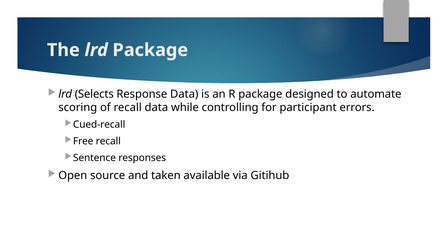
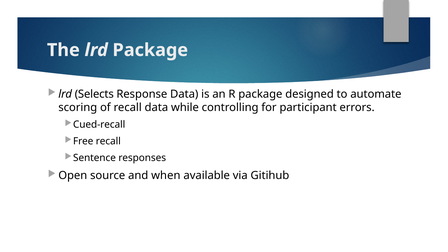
taken: taken -> when
